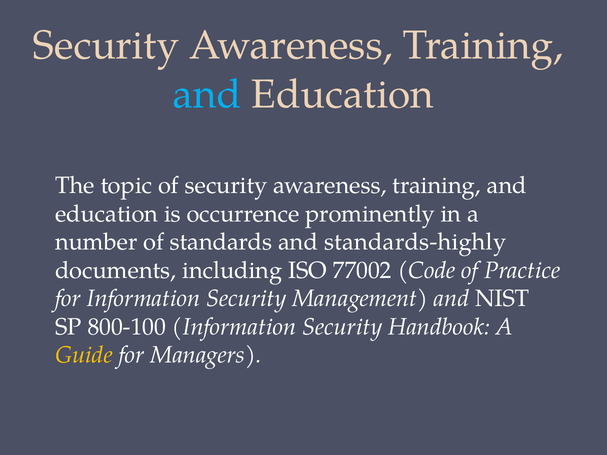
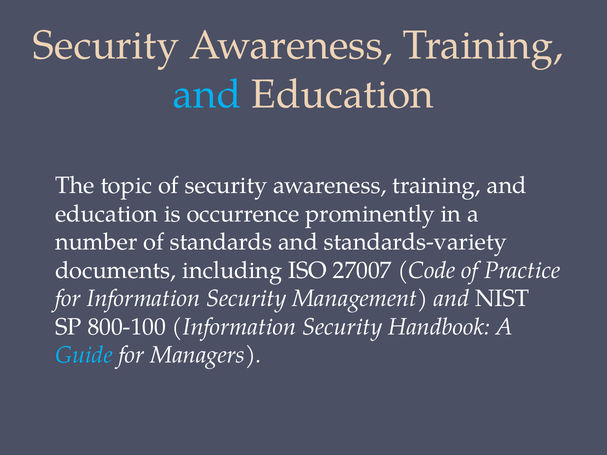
standards-highly: standards-highly -> standards-variety
77002: 77002 -> 27007
Guide colour: yellow -> light blue
